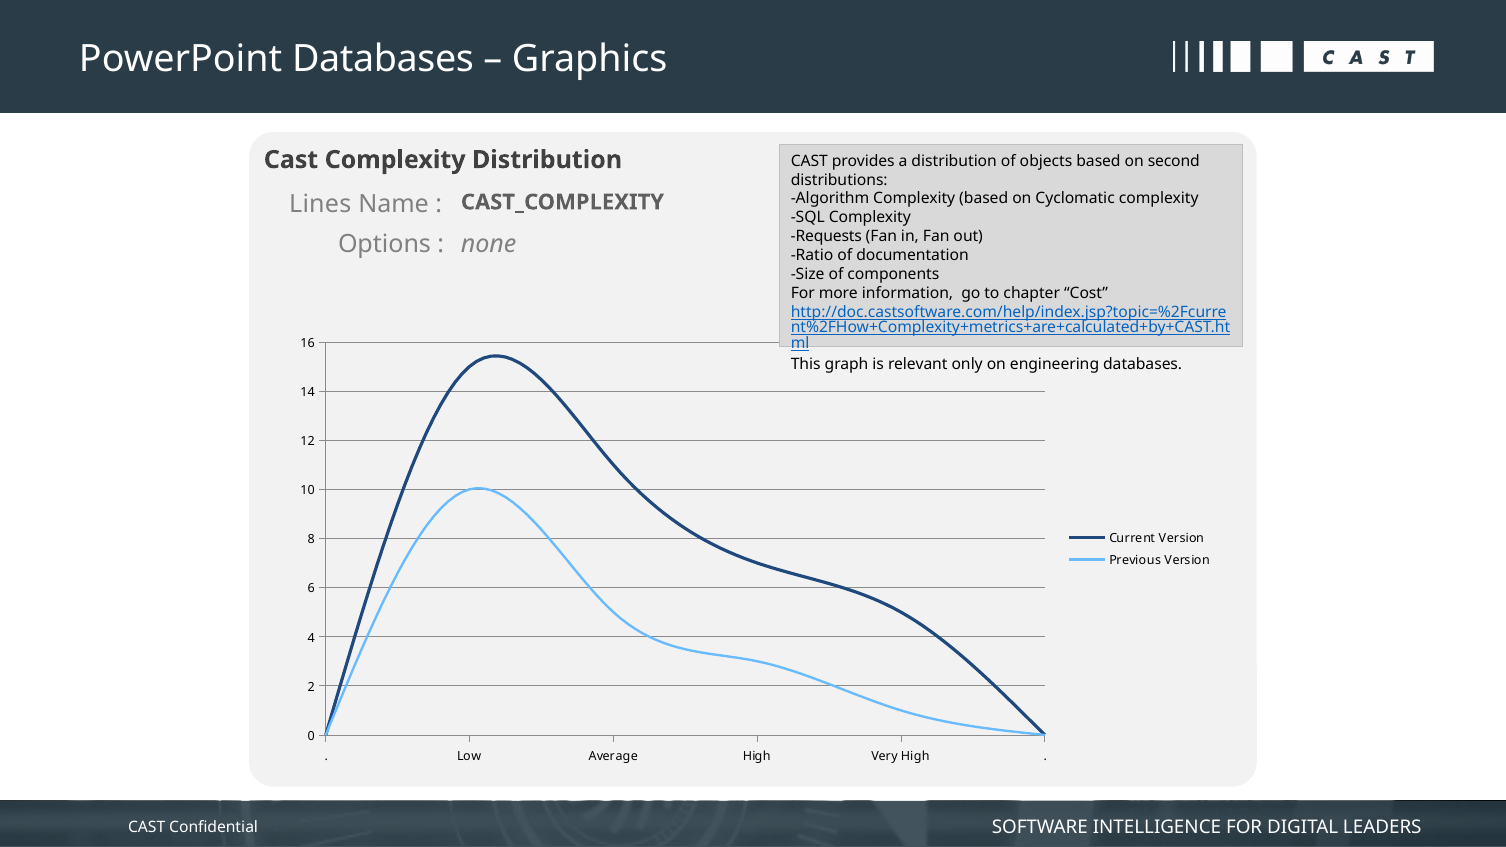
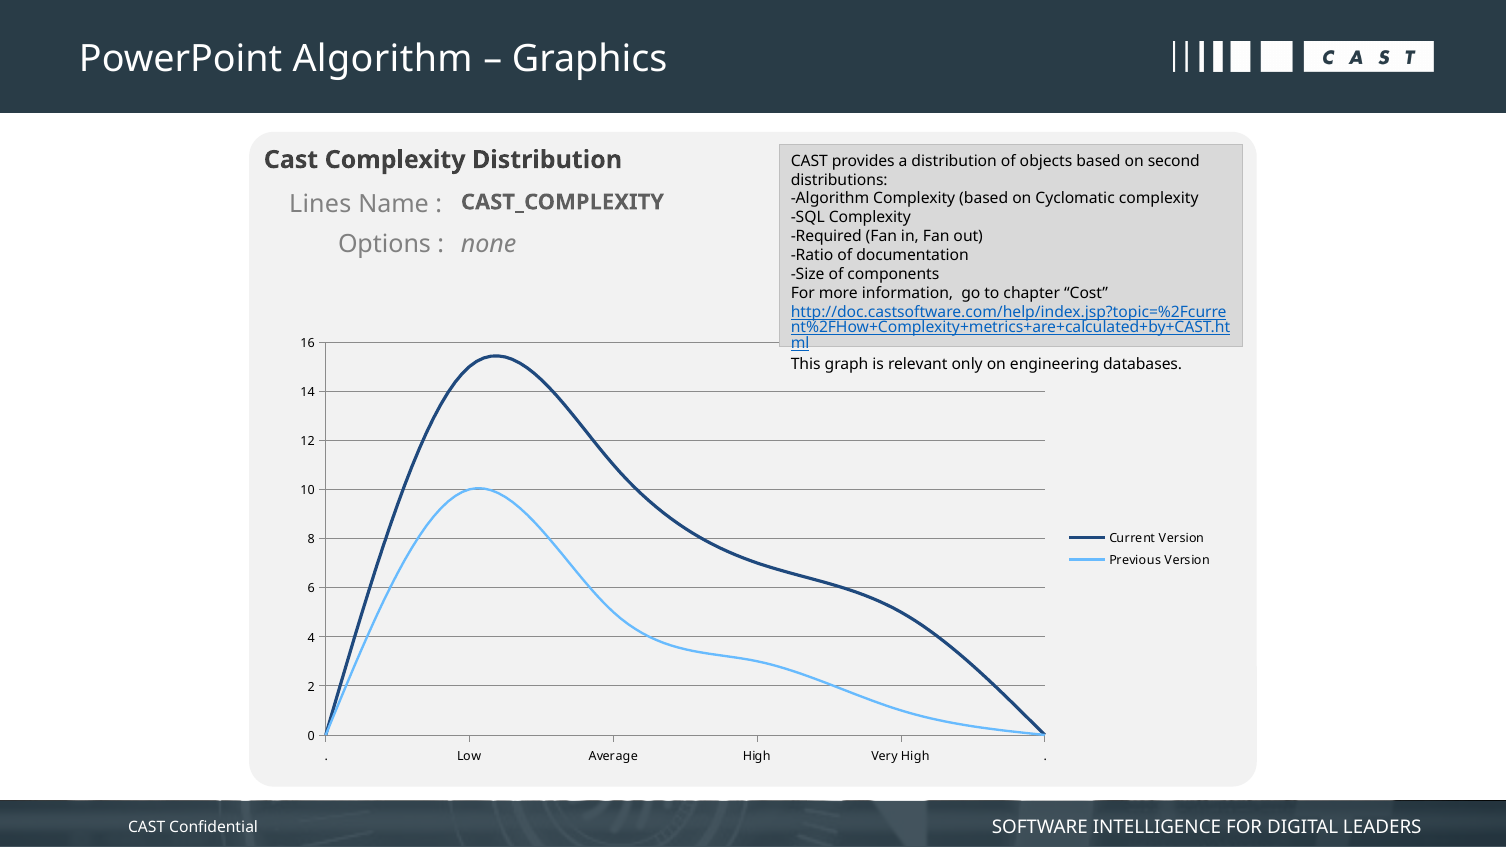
PowerPoint Databases: Databases -> Algorithm
Requests: Requests -> Required
